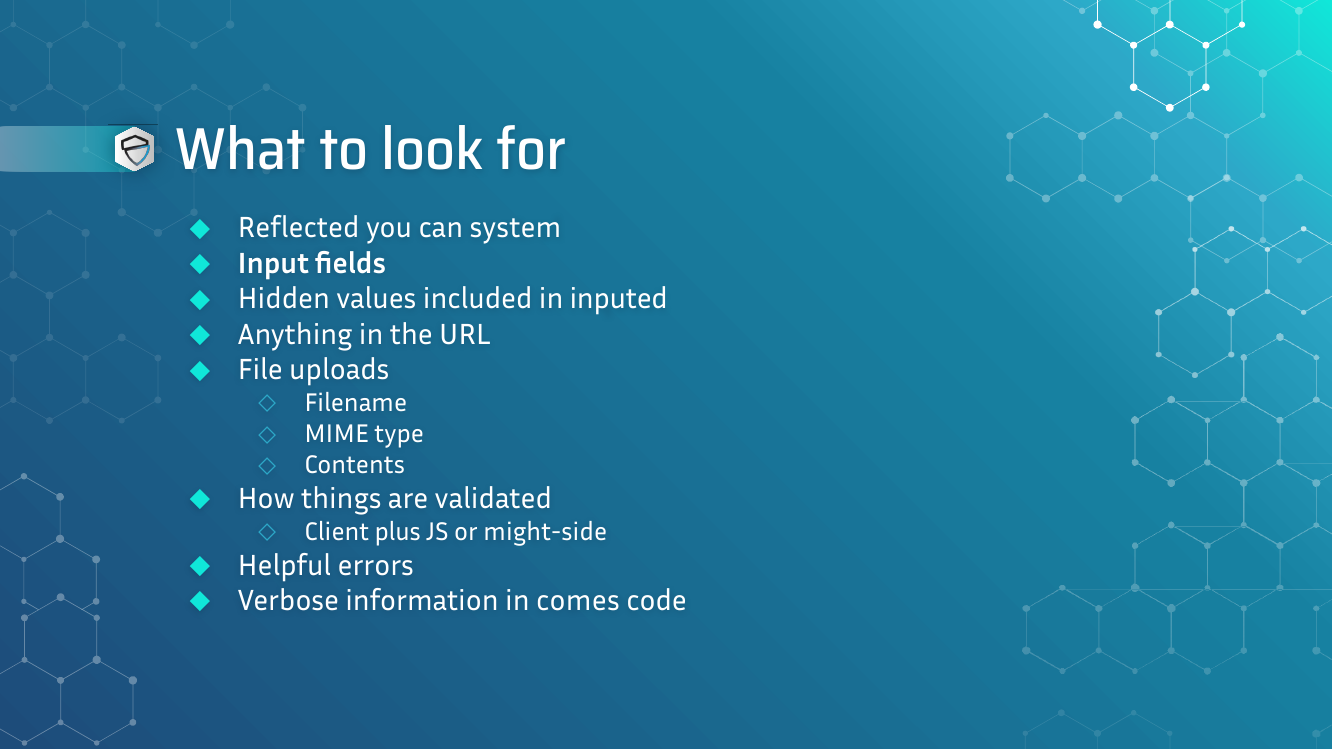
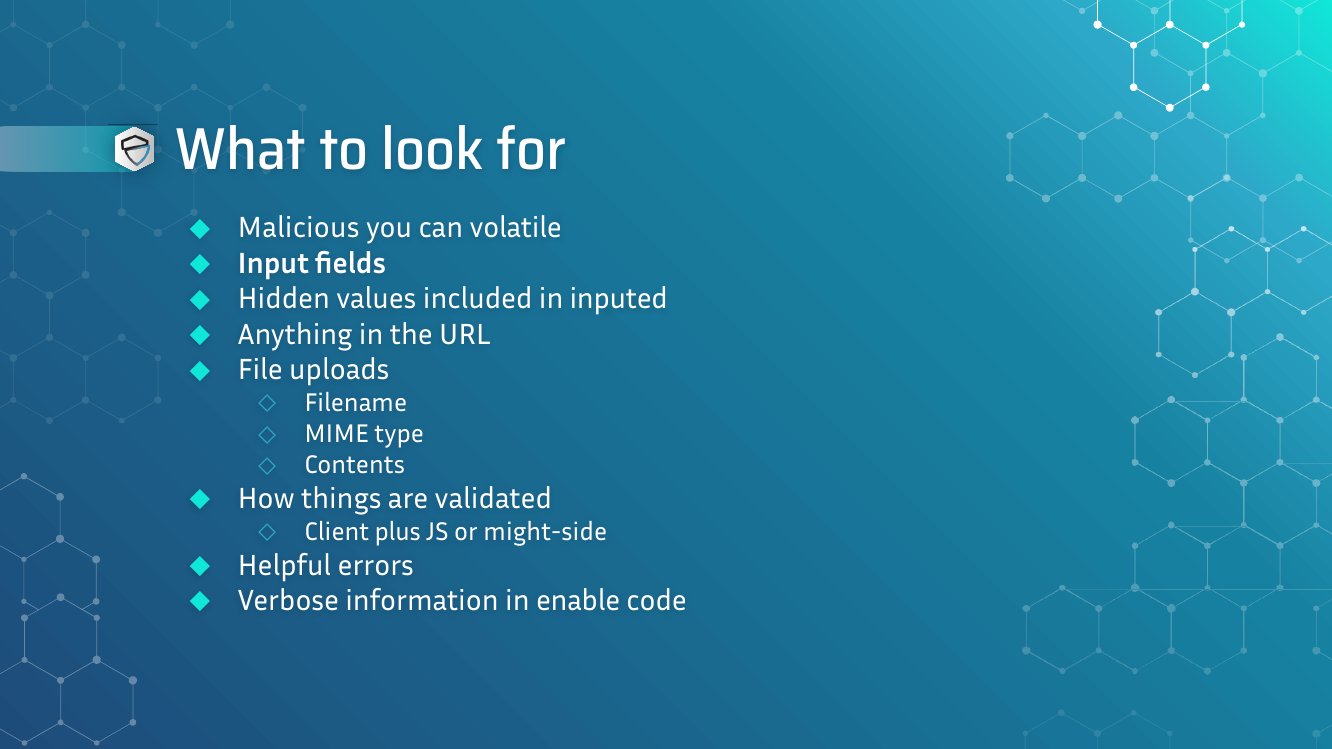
Reflected: Reflected -> Malicious
system: system -> volatile
comes: comes -> enable
